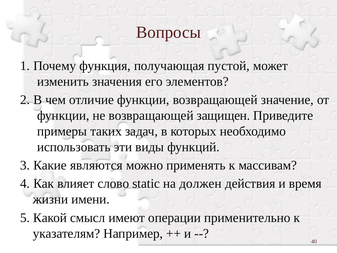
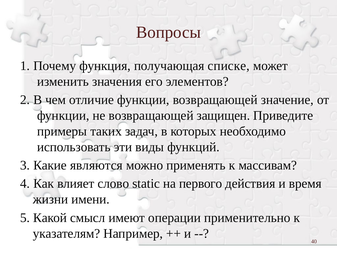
пустой: пустой -> списке
должен: должен -> первого
